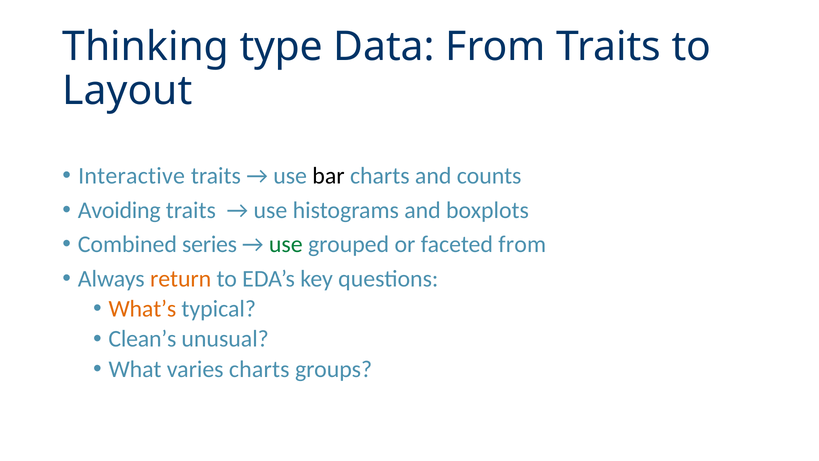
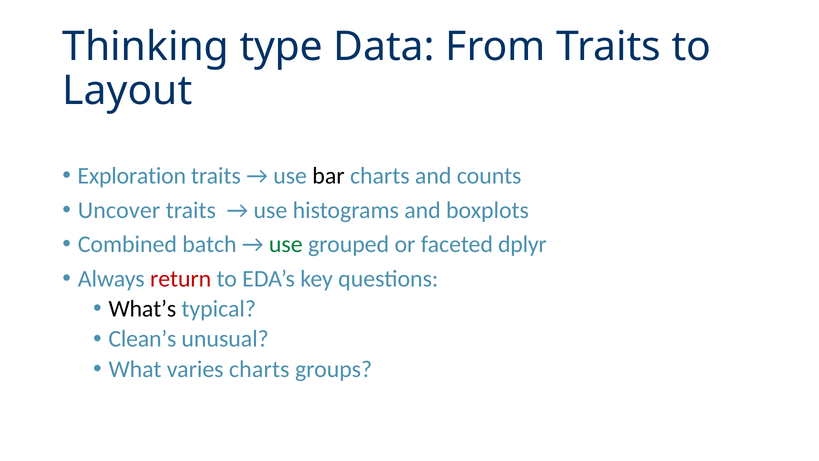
Interactive: Interactive -> Exploration
Avoiding: Avoiding -> Uncover
series: series -> batch
faceted from: from -> dplyr
return colour: orange -> red
What’s colour: orange -> black
